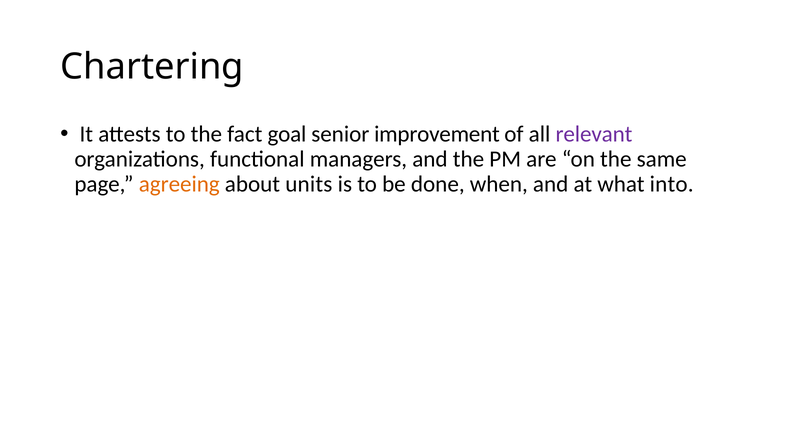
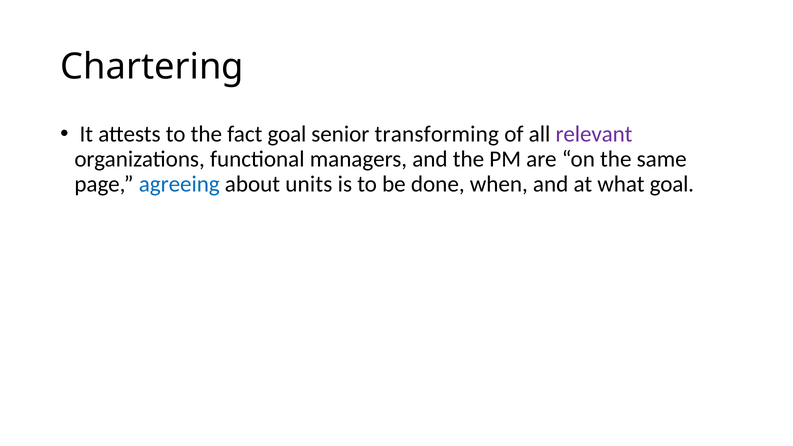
improvement: improvement -> transforming
agreeing colour: orange -> blue
what into: into -> goal
